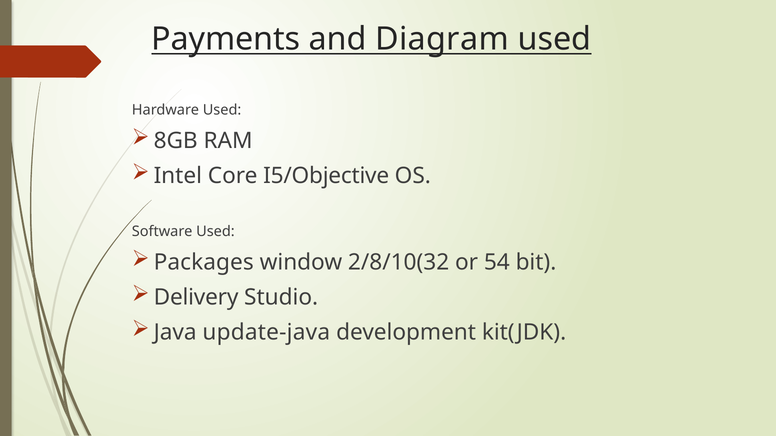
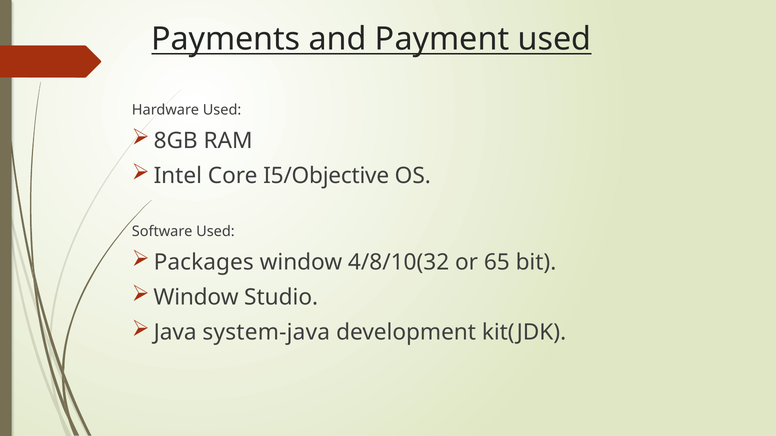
Diagram: Diagram -> Payment
2/8/10(32: 2/8/10(32 -> 4/8/10(32
54: 54 -> 65
Delivery at (196, 298): Delivery -> Window
update-java: update-java -> system-java
